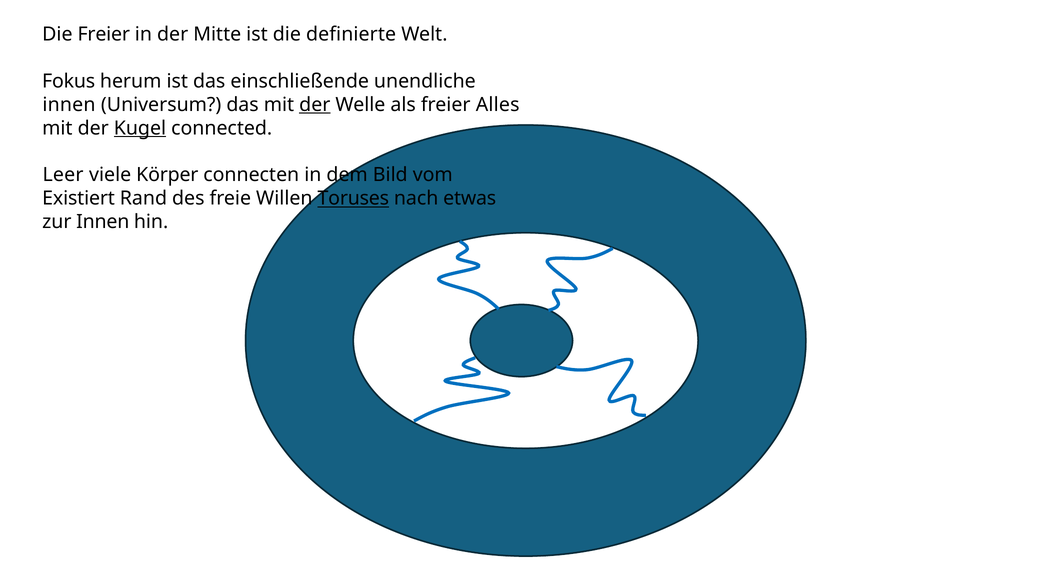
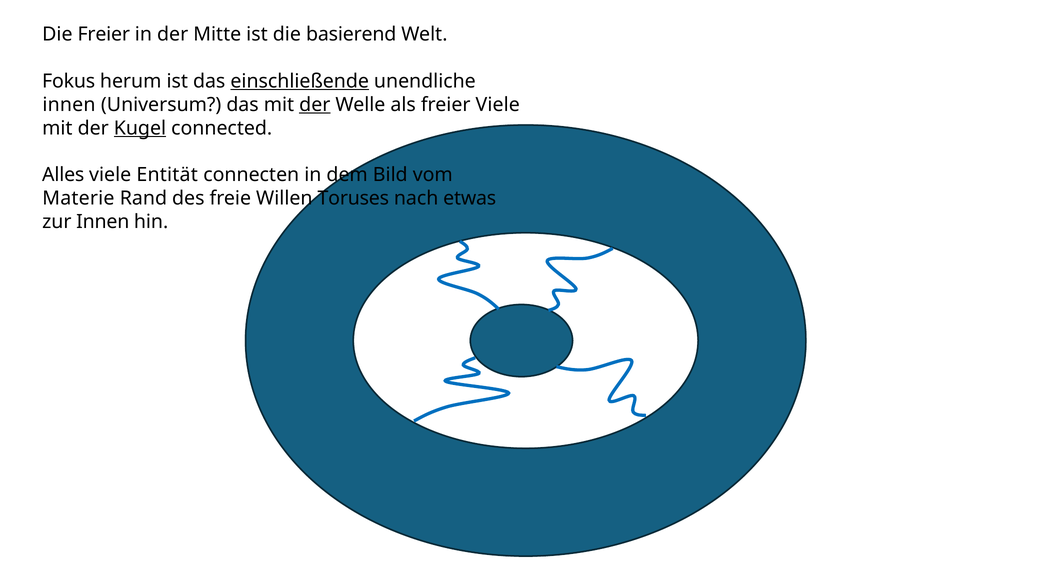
definierte: definierte -> basierend
einschließende underline: none -> present
freier Alles: Alles -> Viele
Leer: Leer -> Alles
Körper: Körper -> Entität
Existiert: Existiert -> Materie
Toruses underline: present -> none
